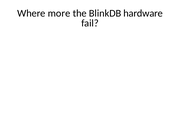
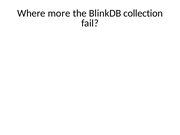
hardware: hardware -> collection
